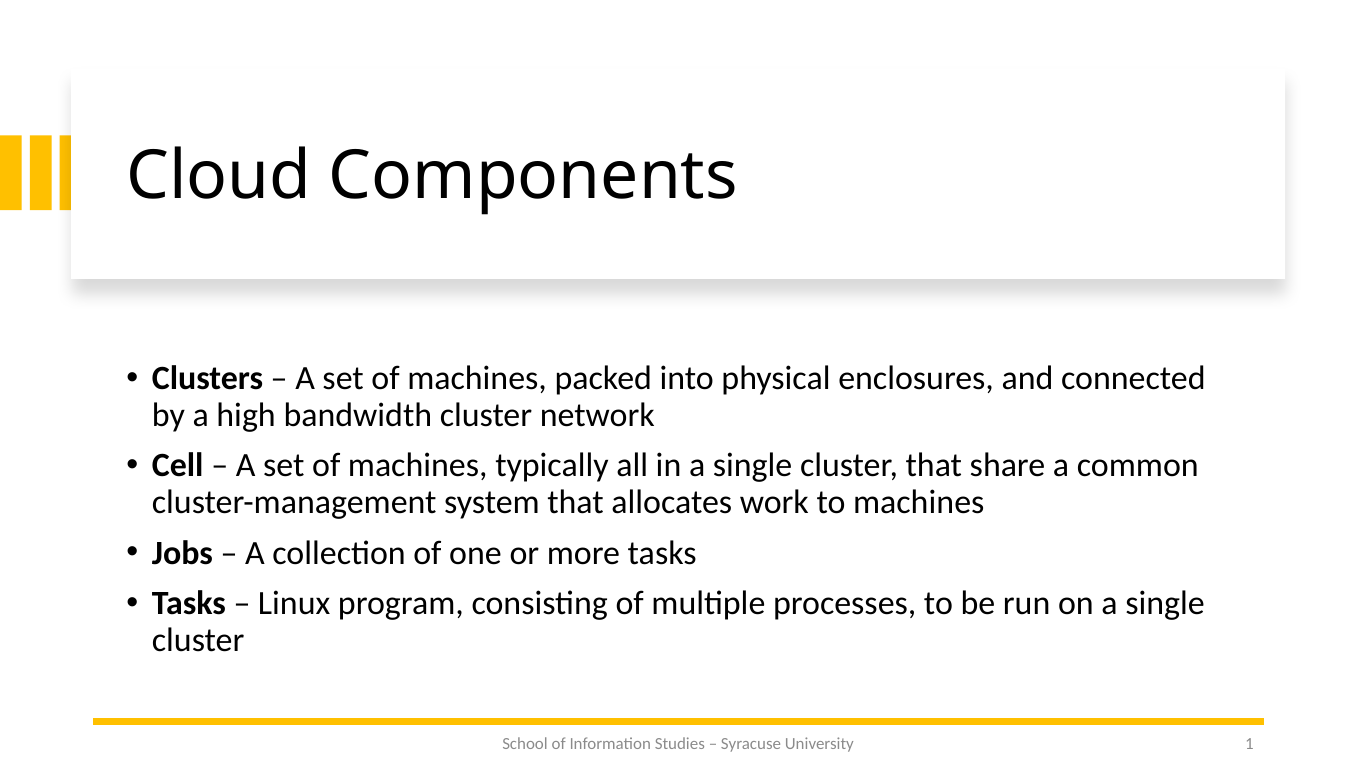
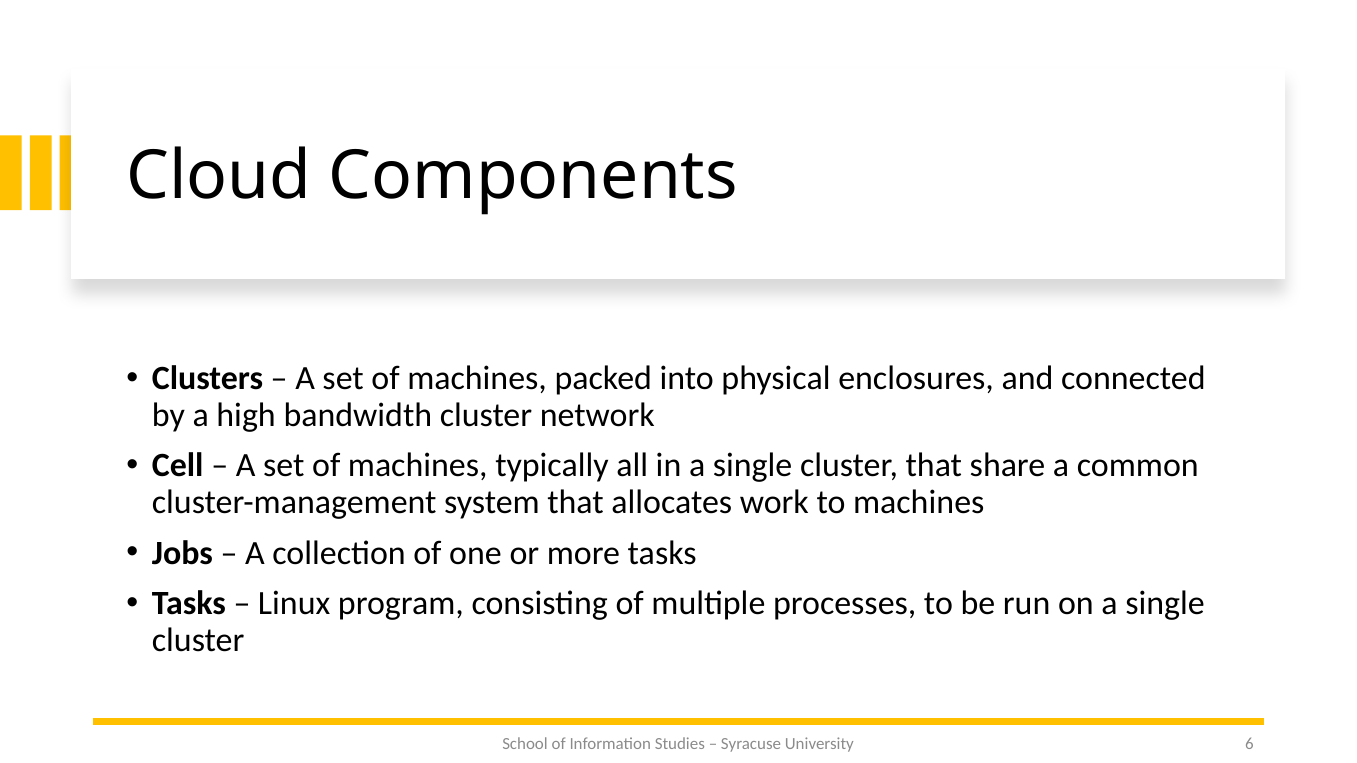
1: 1 -> 6
